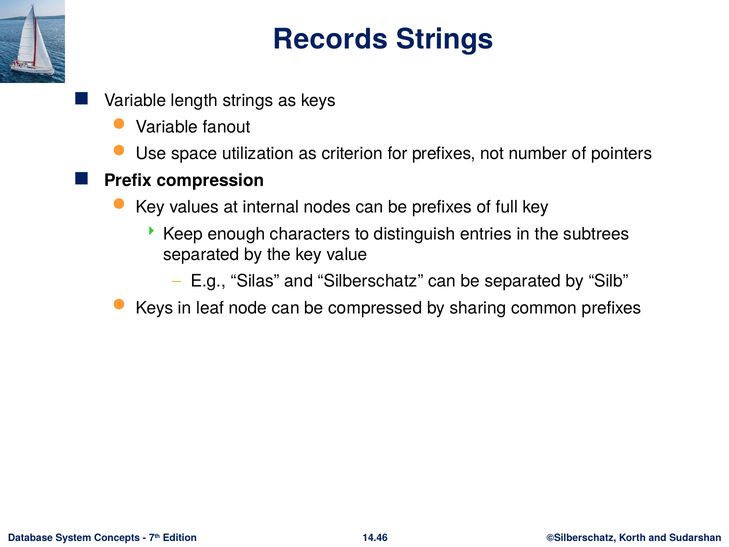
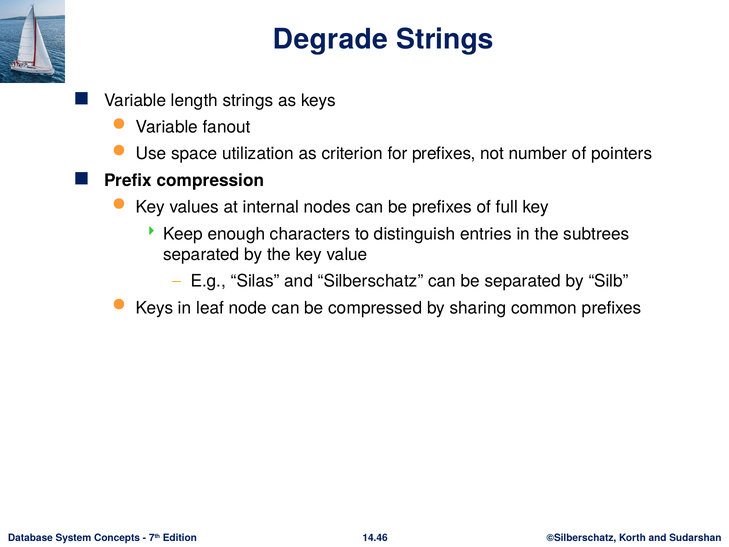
Records: Records -> Degrade
